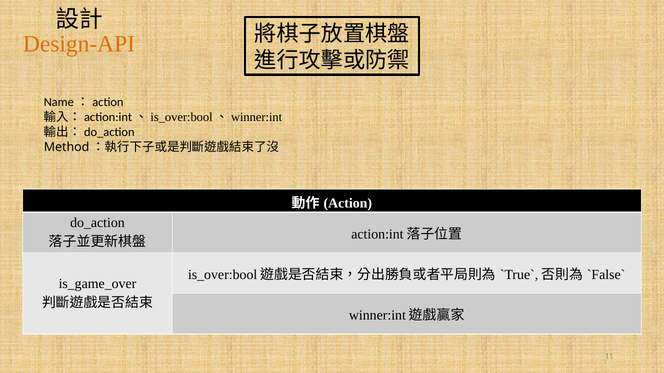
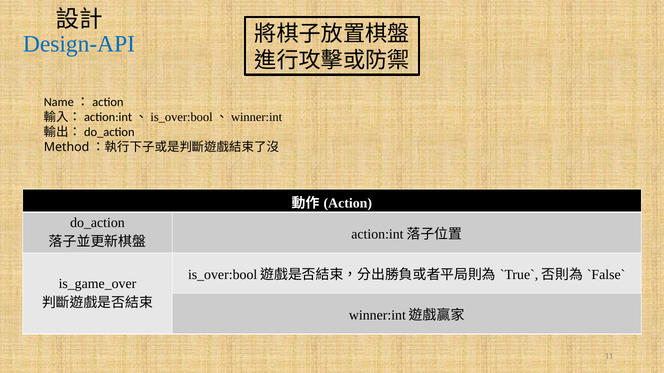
Design-API colour: orange -> blue
